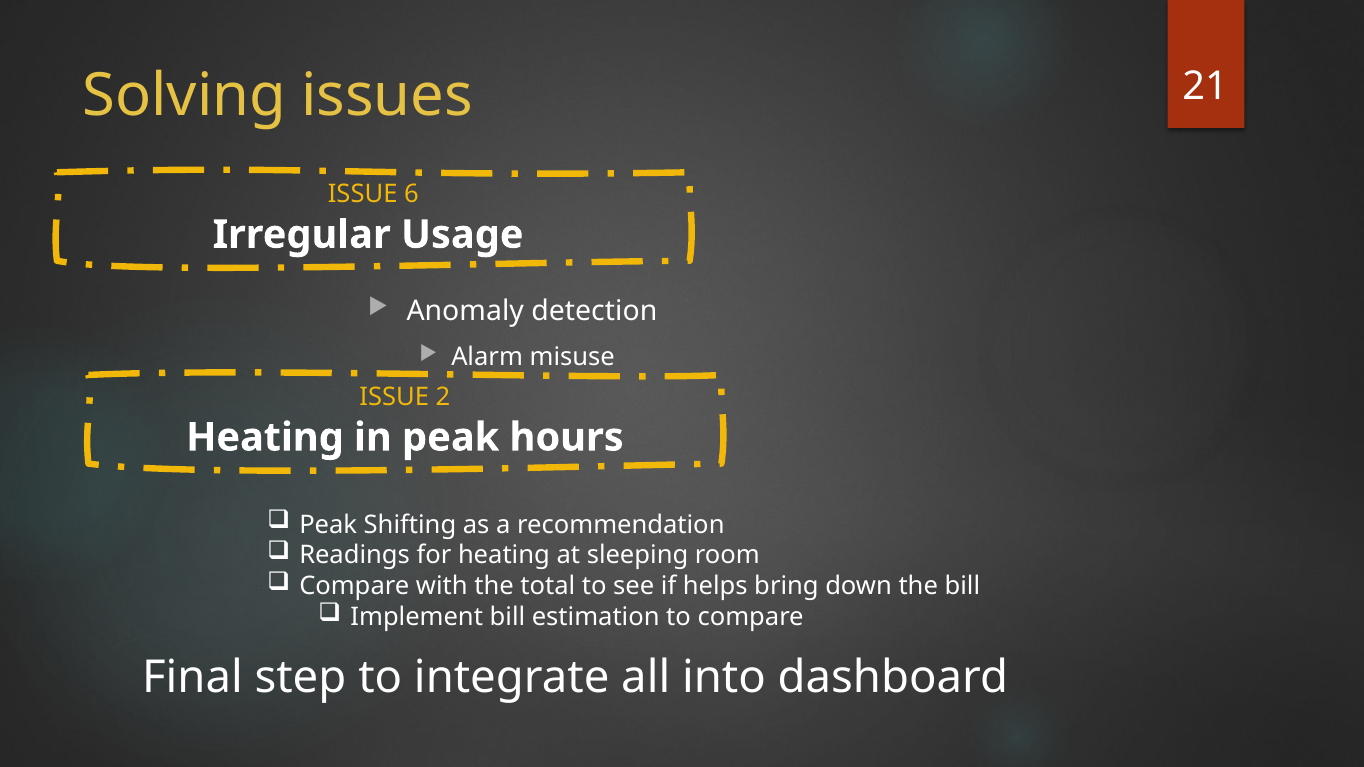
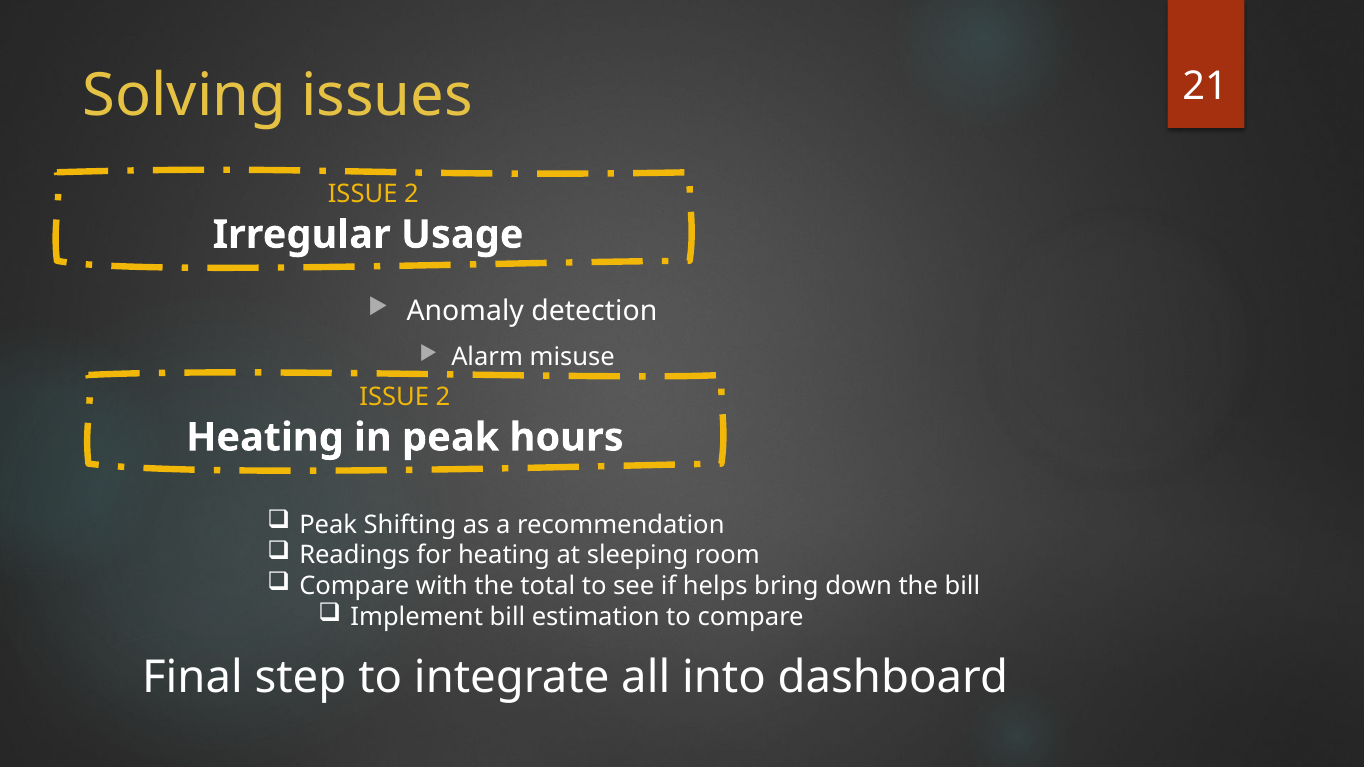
6 at (411, 195): 6 -> 2
